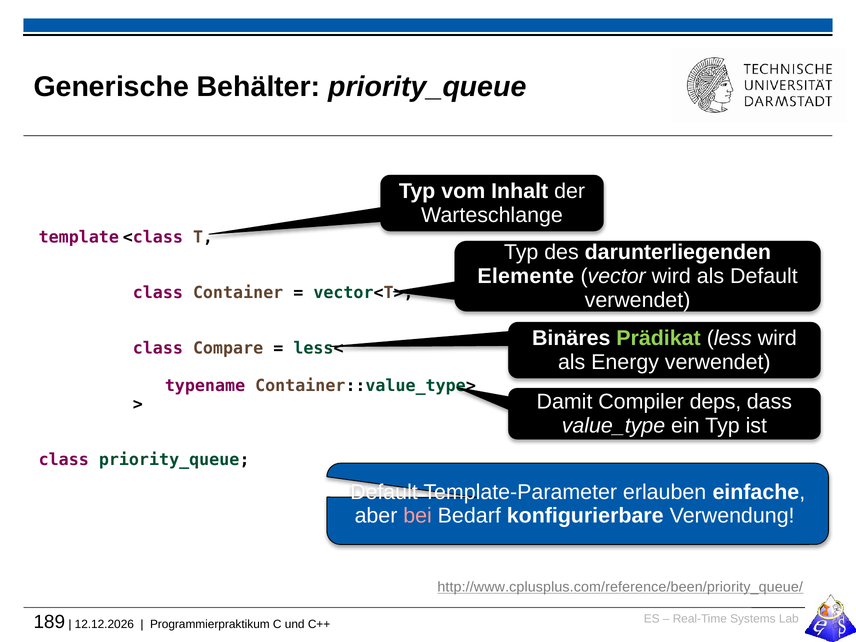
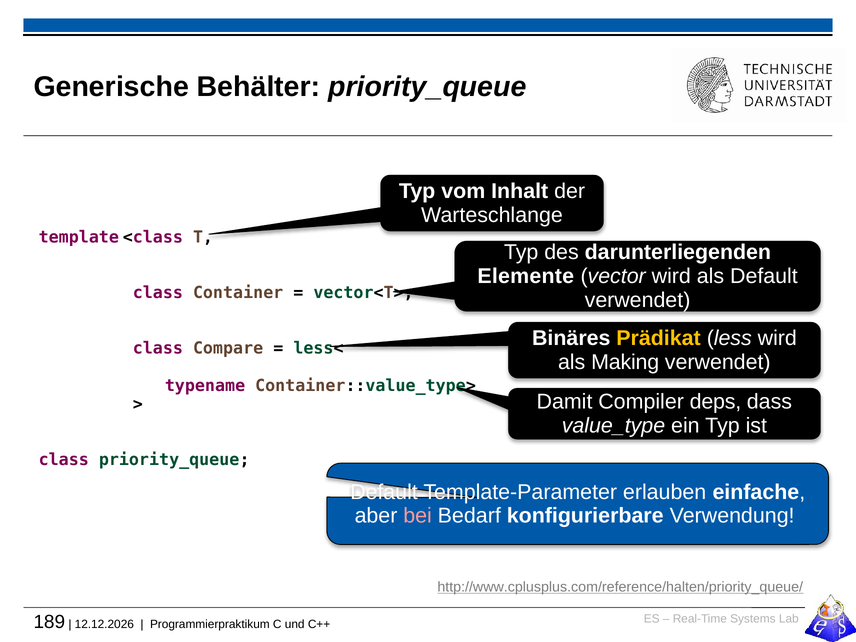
Prädikat colour: light green -> yellow
Energy: Energy -> Making
http://www.cplusplus.com/reference/been/priority_queue/: http://www.cplusplus.com/reference/been/priority_queue/ -> http://www.cplusplus.com/reference/halten/priority_queue/
